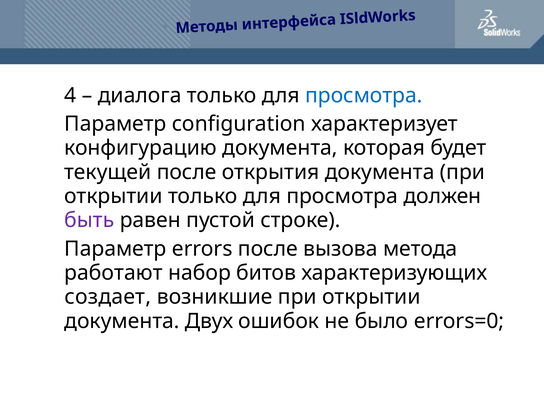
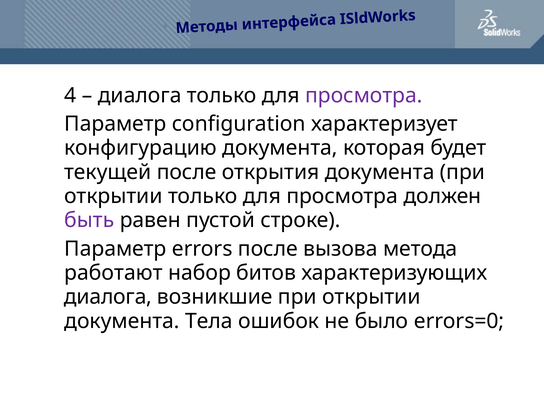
просмотра at (364, 95) colour: blue -> purple
создает at (108, 297): создает -> диалога
Двух: Двух -> Тела
